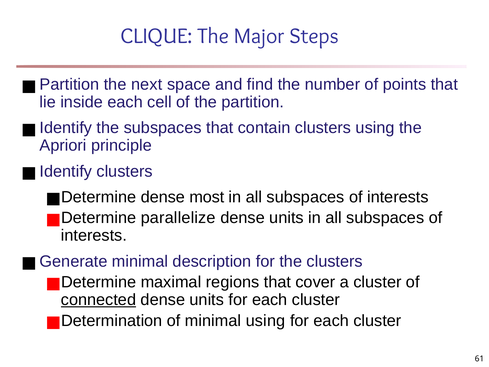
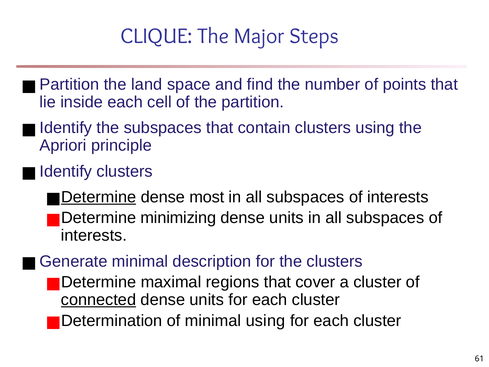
next: next -> land
Determine at (99, 197) underline: none -> present
parallelize: parallelize -> minimizing
